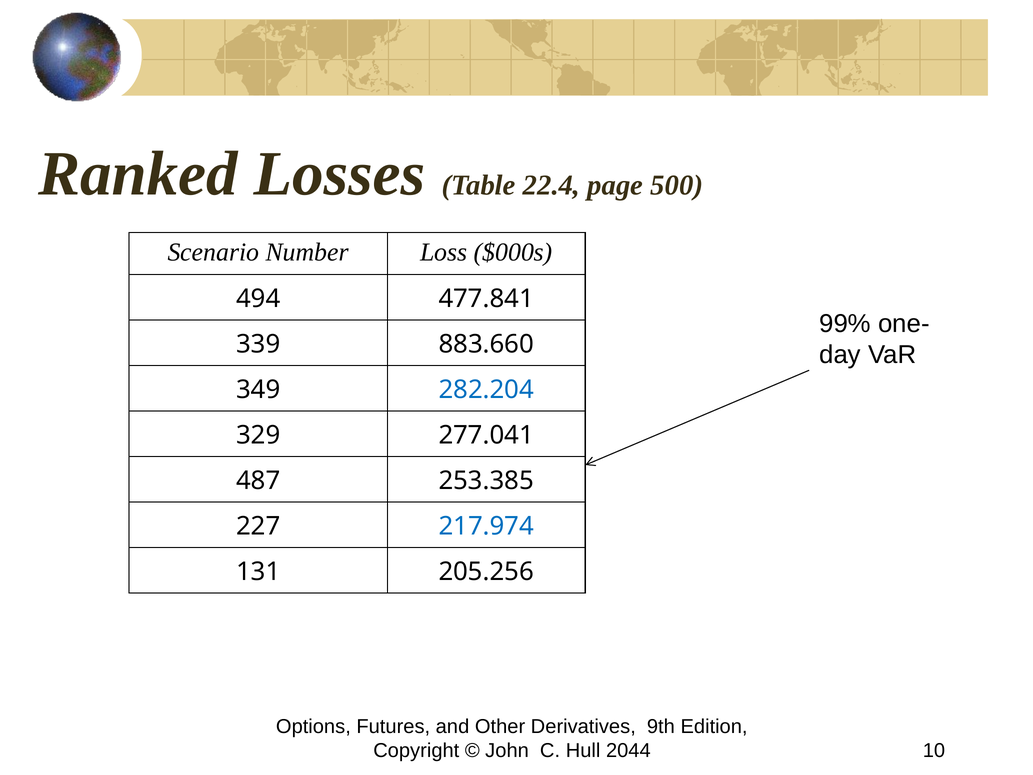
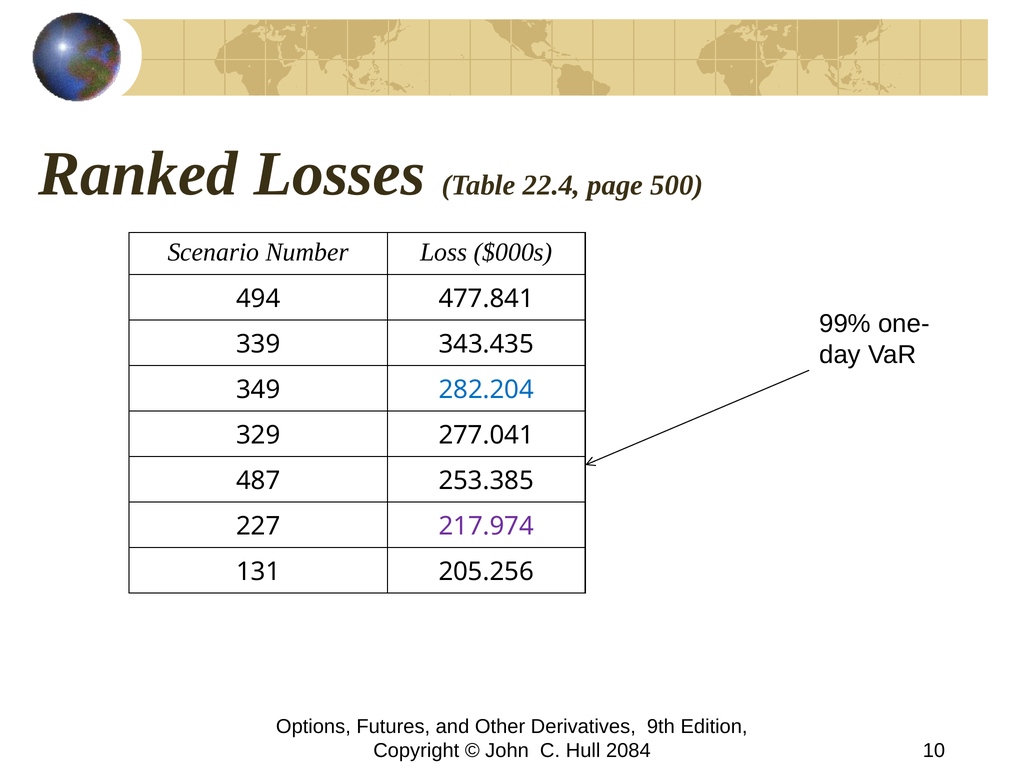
883.660: 883.660 -> 343.435
217.974 colour: blue -> purple
2044: 2044 -> 2084
